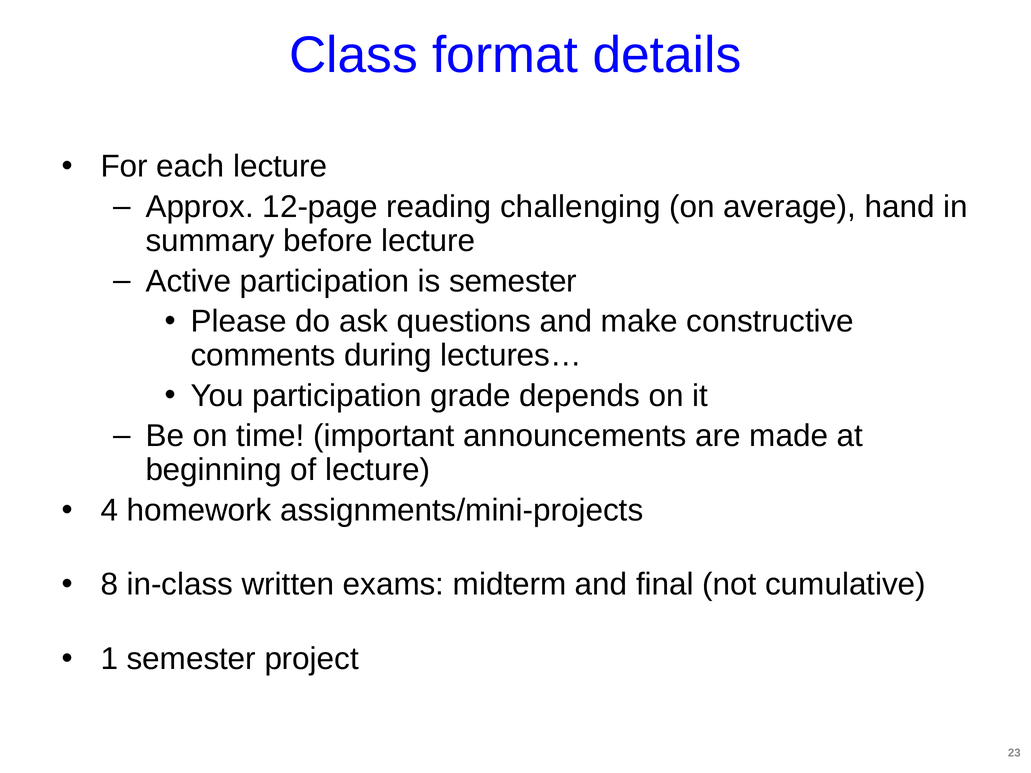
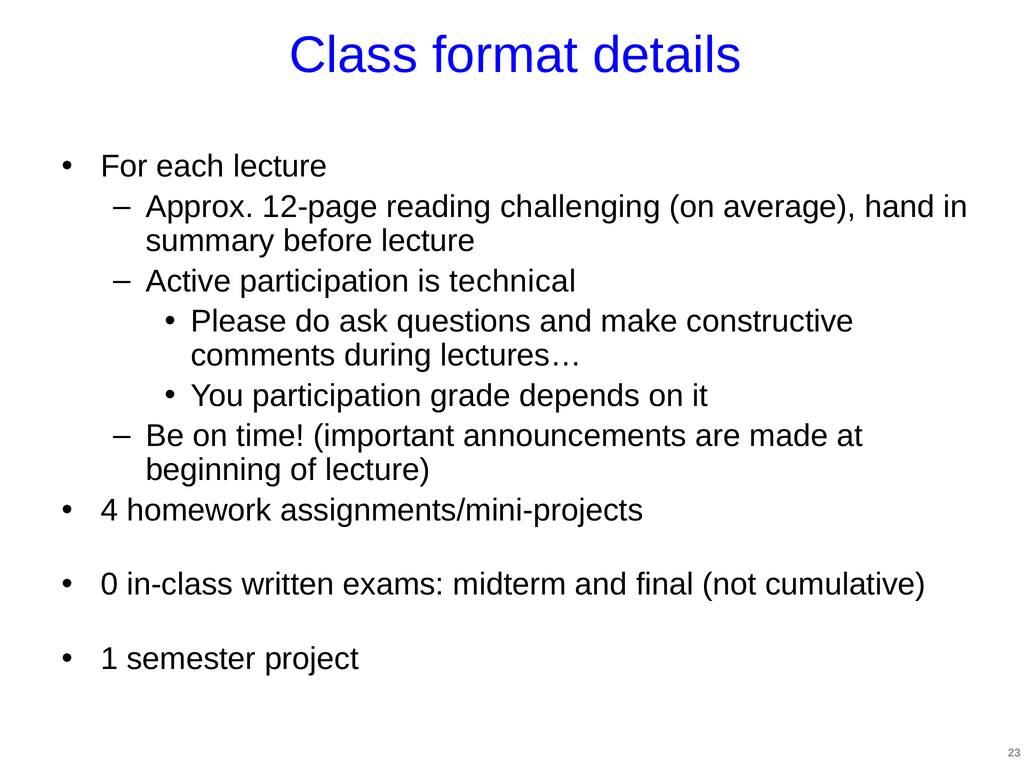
is semester: semester -> technical
8: 8 -> 0
